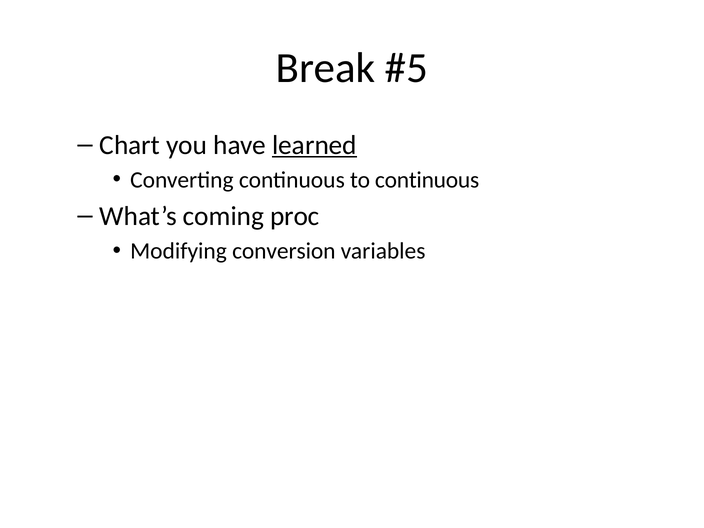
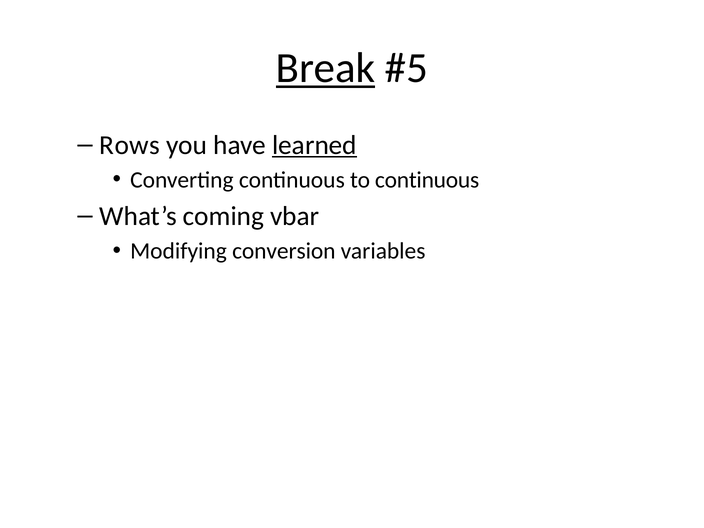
Break underline: none -> present
Chart: Chart -> Rows
proc: proc -> vbar
